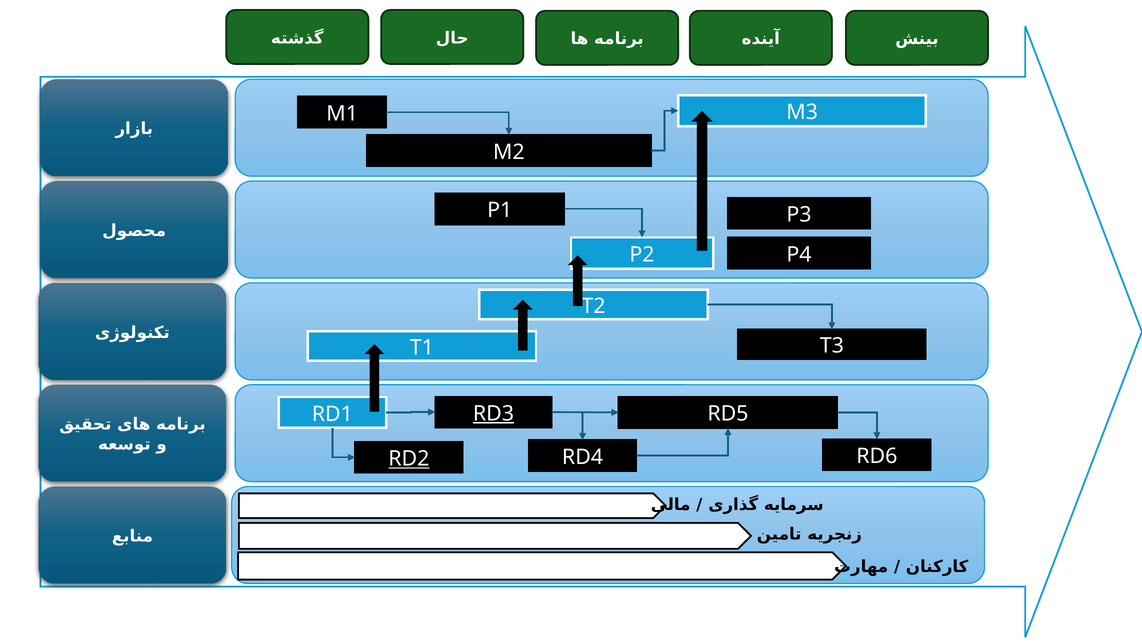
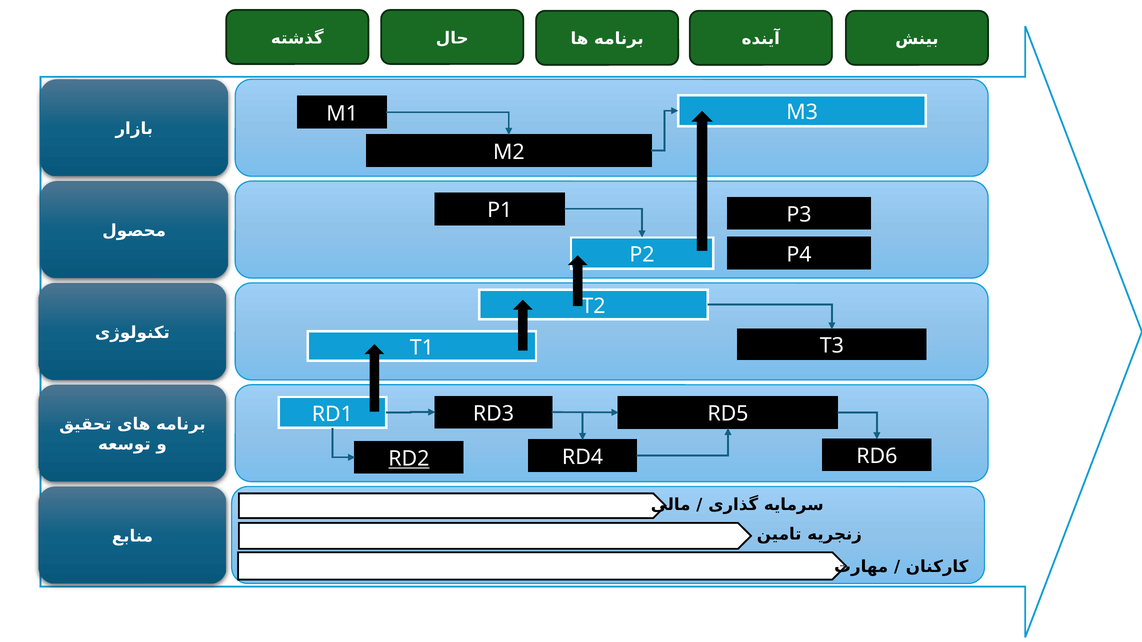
RD3 underline: present -> none
